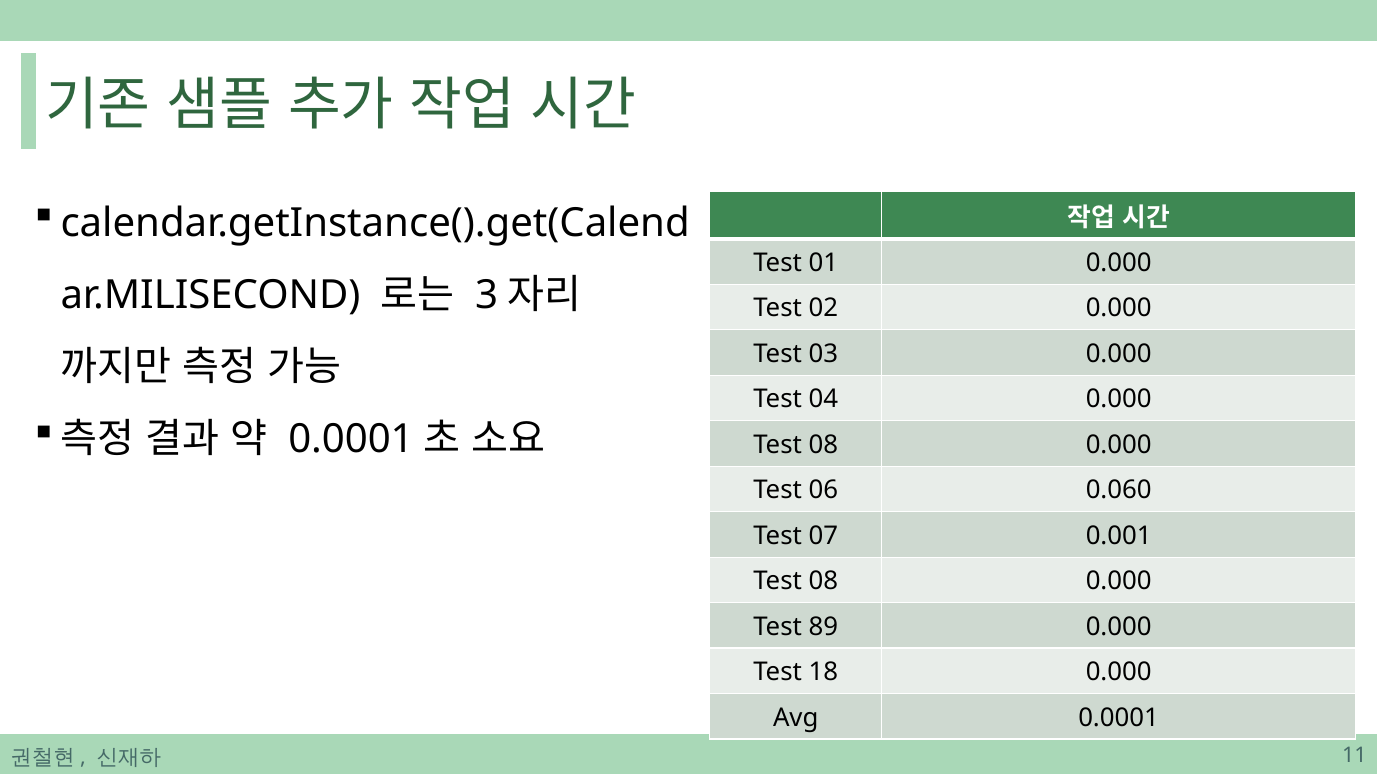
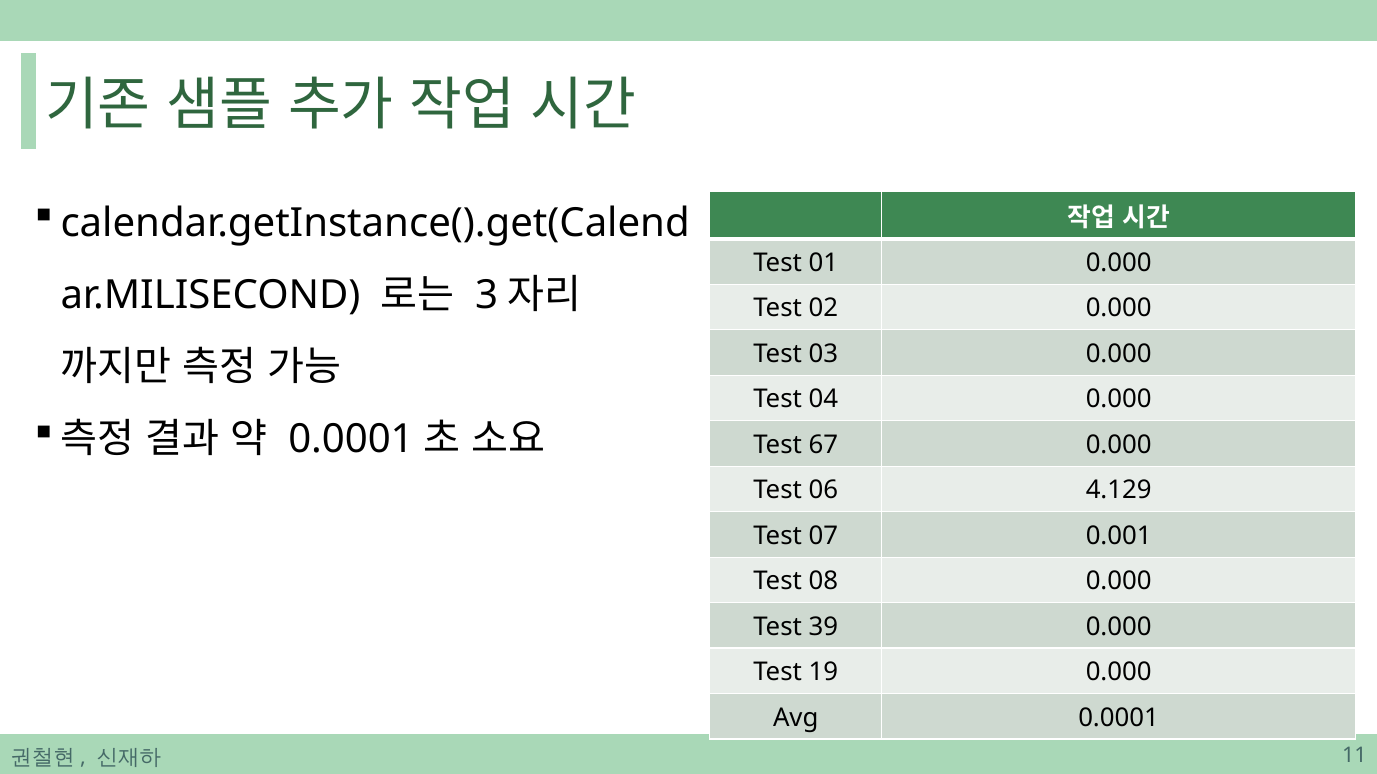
08 at (823, 445): 08 -> 67
0.060: 0.060 -> 4.129
89: 89 -> 39
18: 18 -> 19
